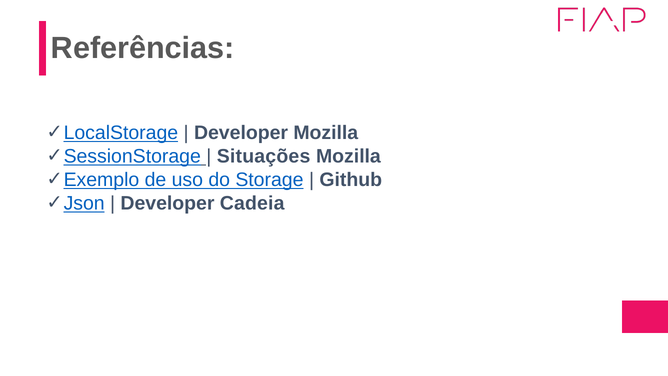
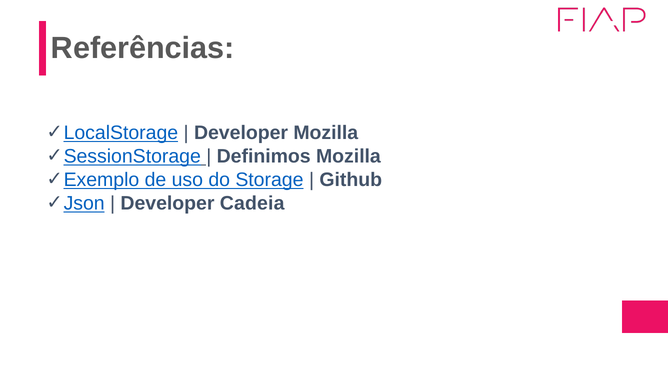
Situações: Situações -> Definimos
